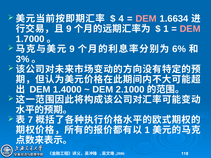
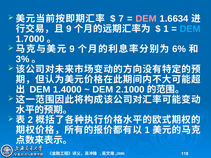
4: 4 -> 7
DEM at (190, 29) colour: pink -> light blue
7: 7 -> 2
